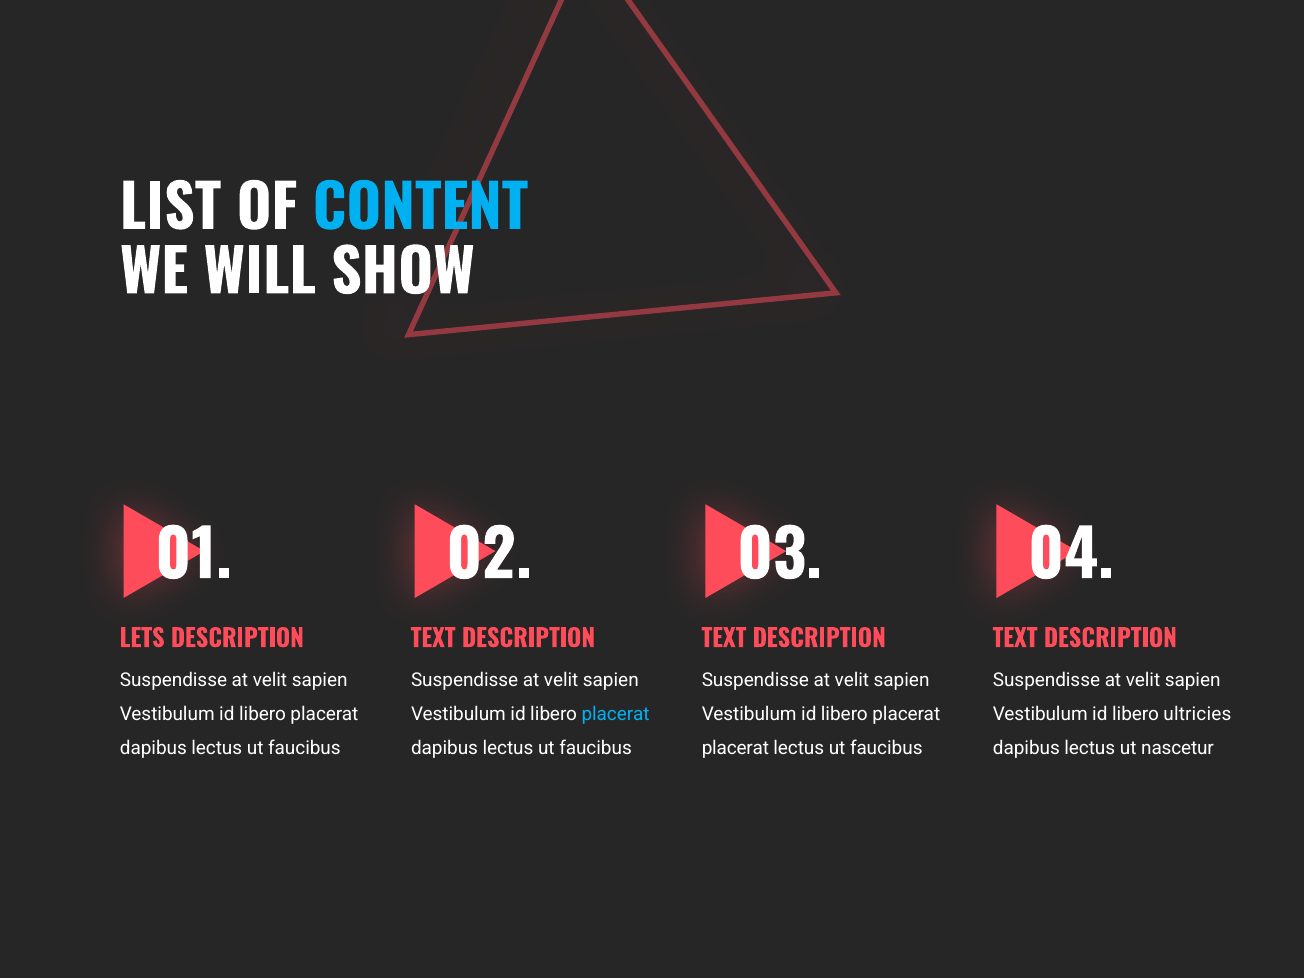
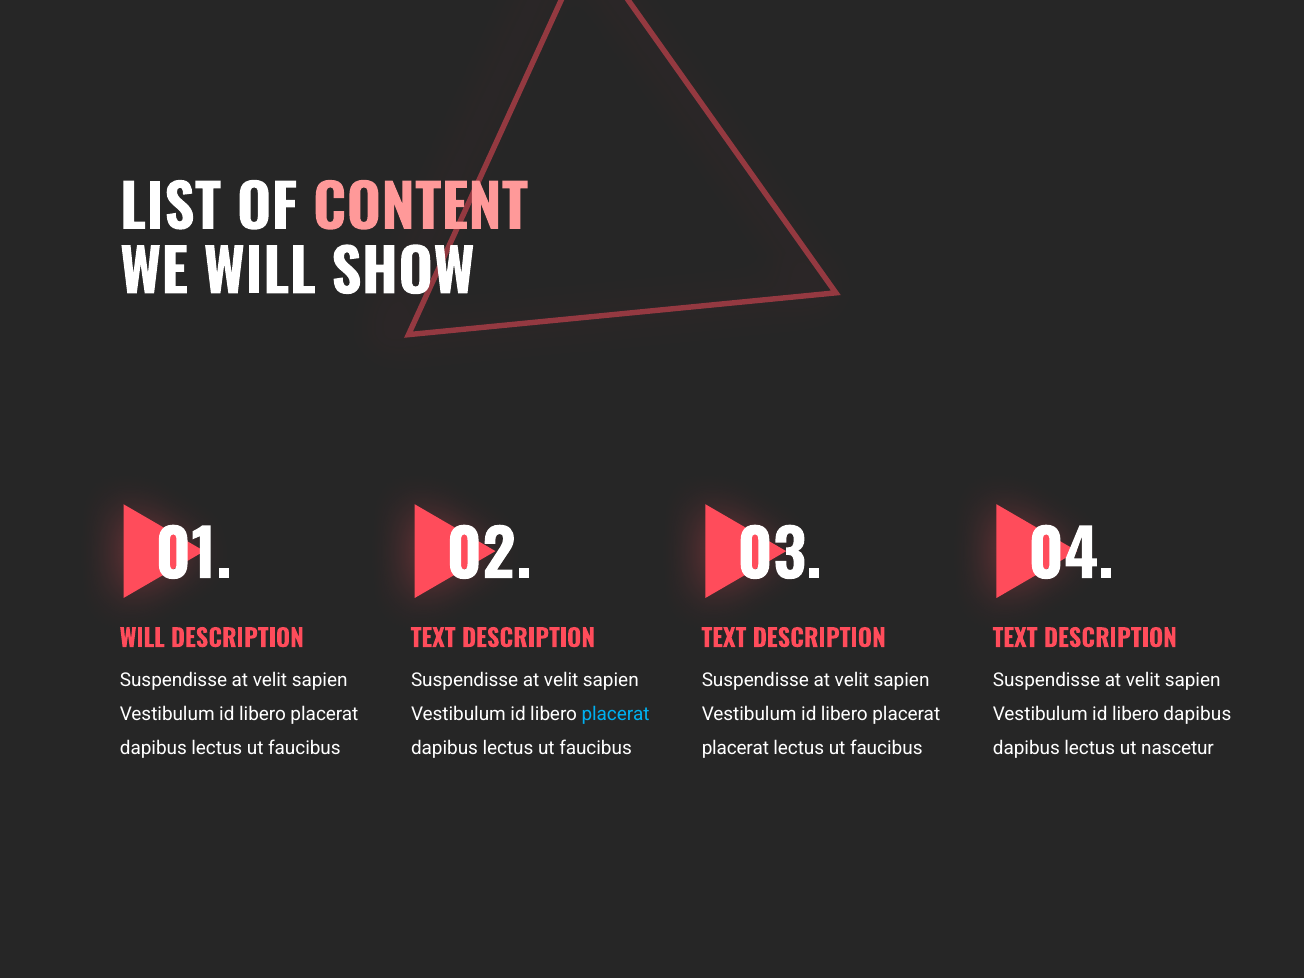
CONTENT colour: light blue -> pink
LETS at (142, 639): LETS -> WILL
libero ultricies: ultricies -> dapibus
